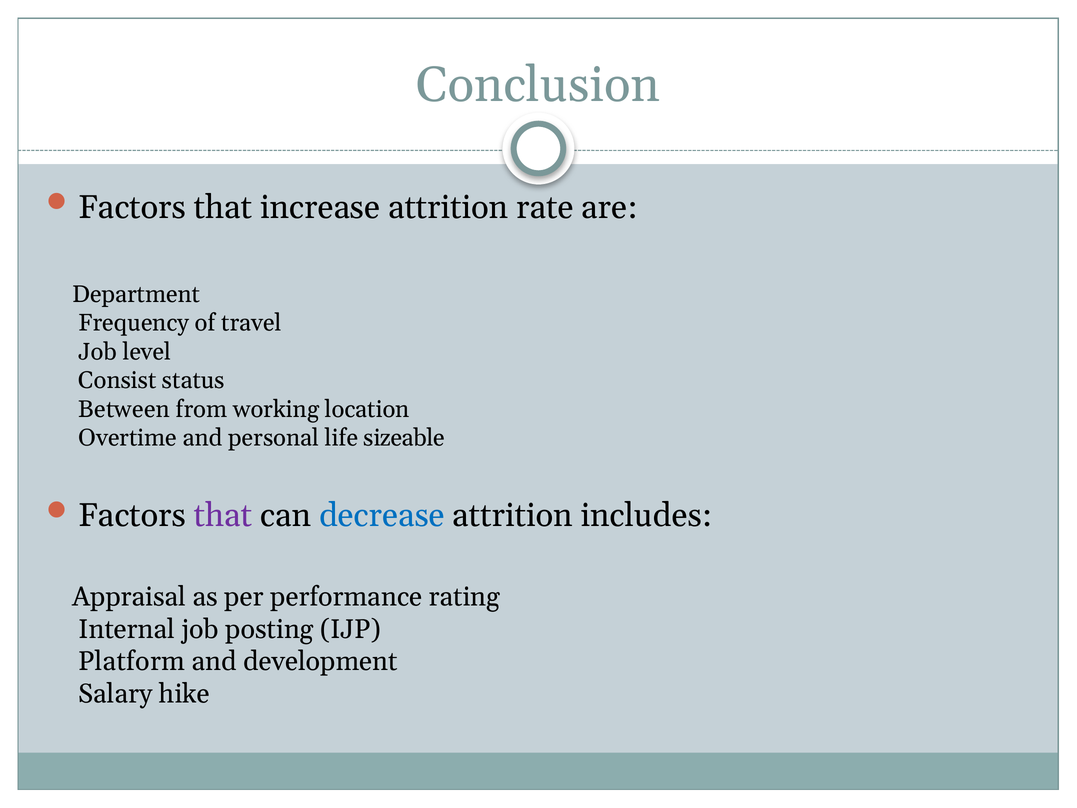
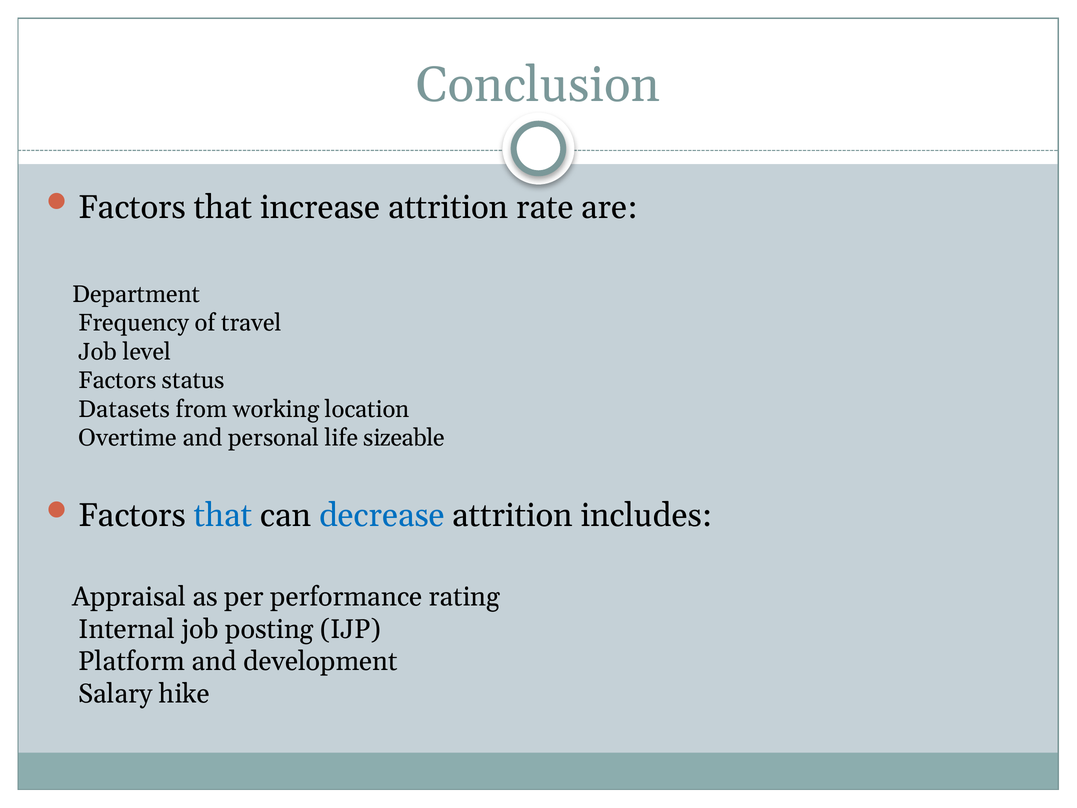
Consist at (117, 380): Consist -> Factors
Between: Between -> Datasets
that at (223, 515) colour: purple -> blue
